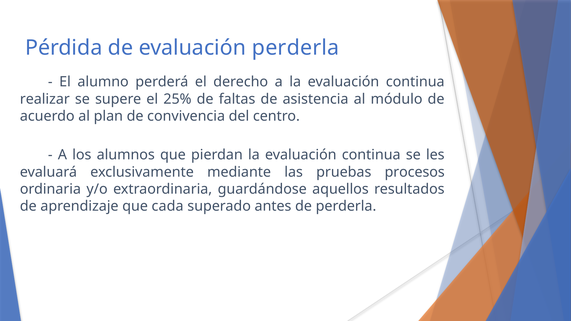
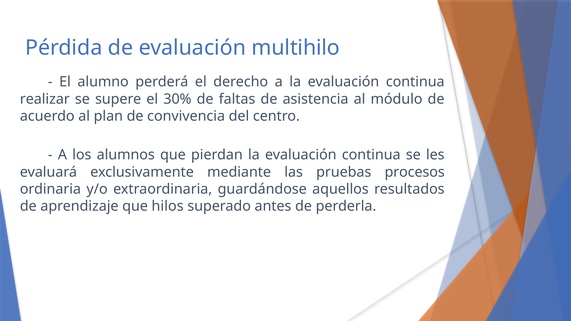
evaluación perderla: perderla -> multihilo
25%: 25% -> 30%
cada: cada -> hilos
